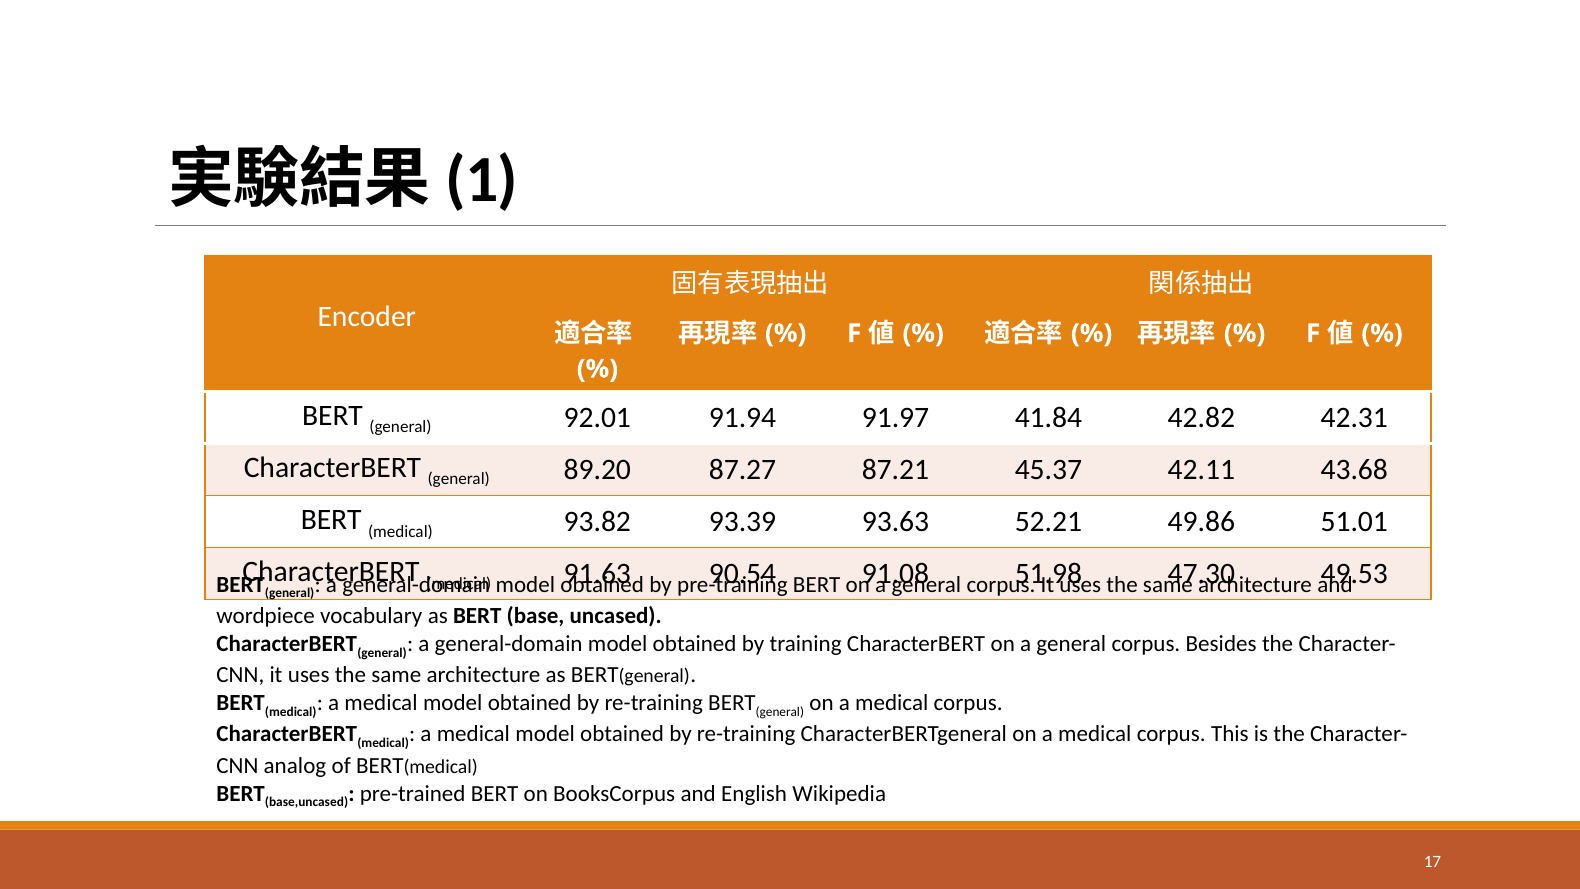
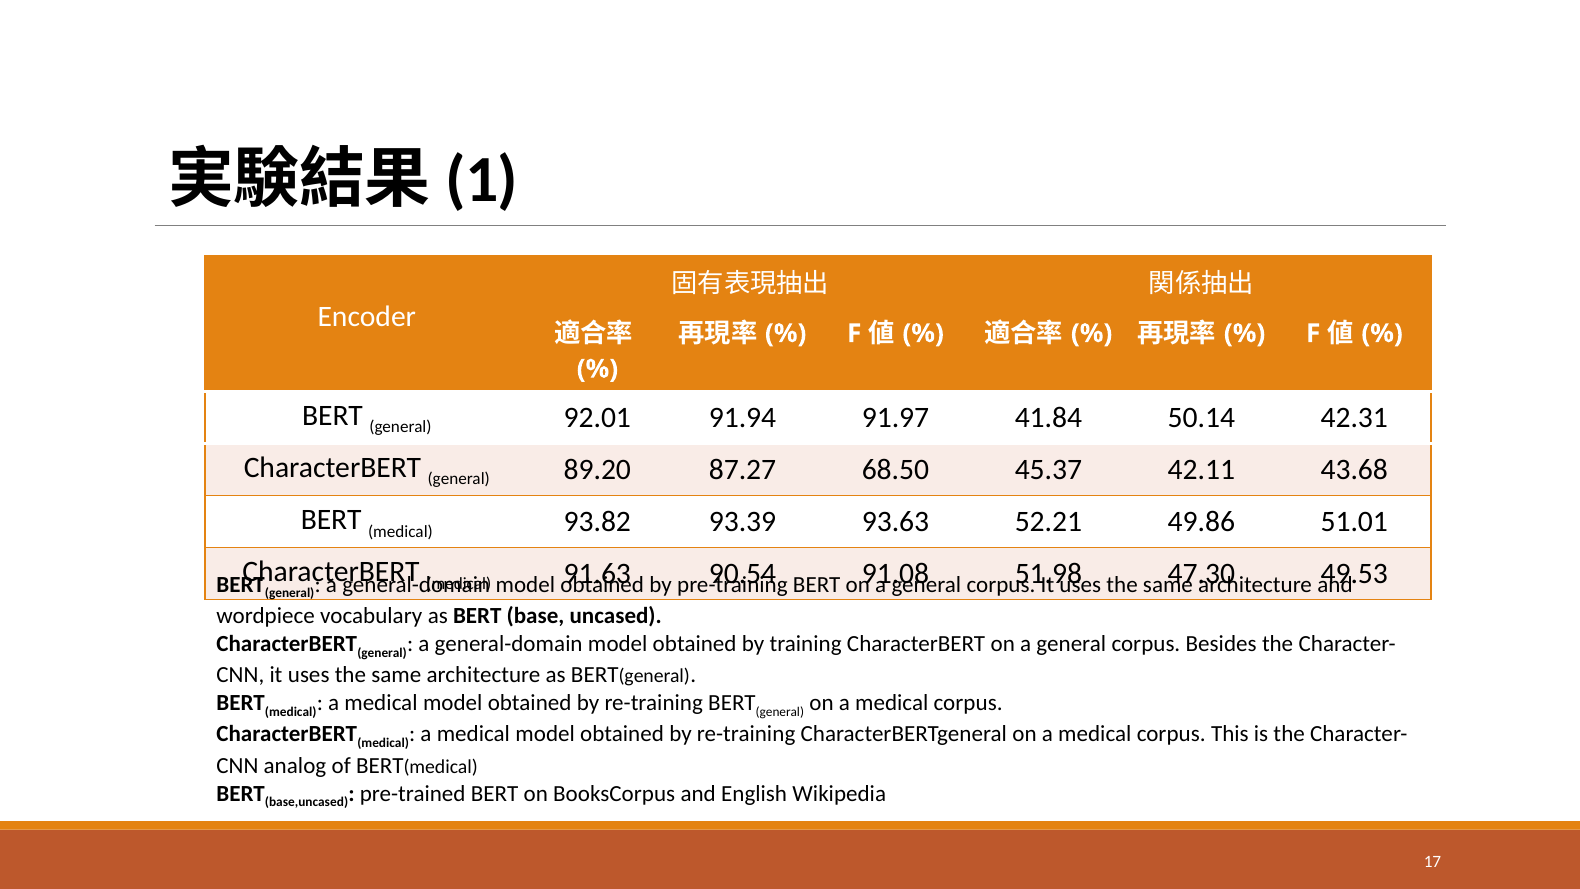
42.82: 42.82 -> 50.14
87.21: 87.21 -> 68.50
